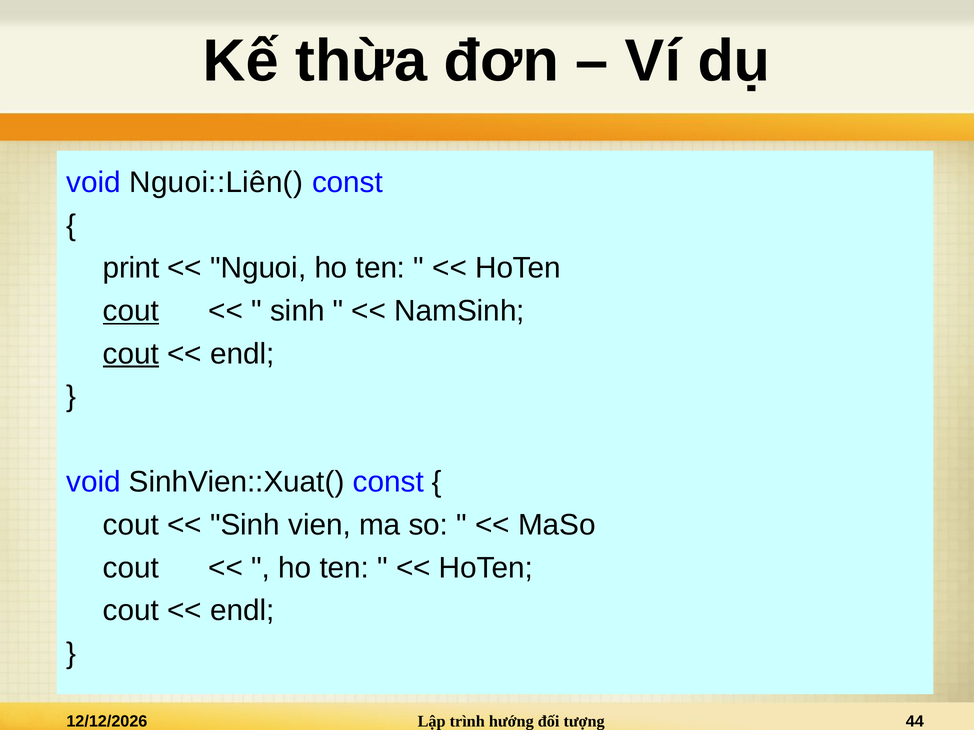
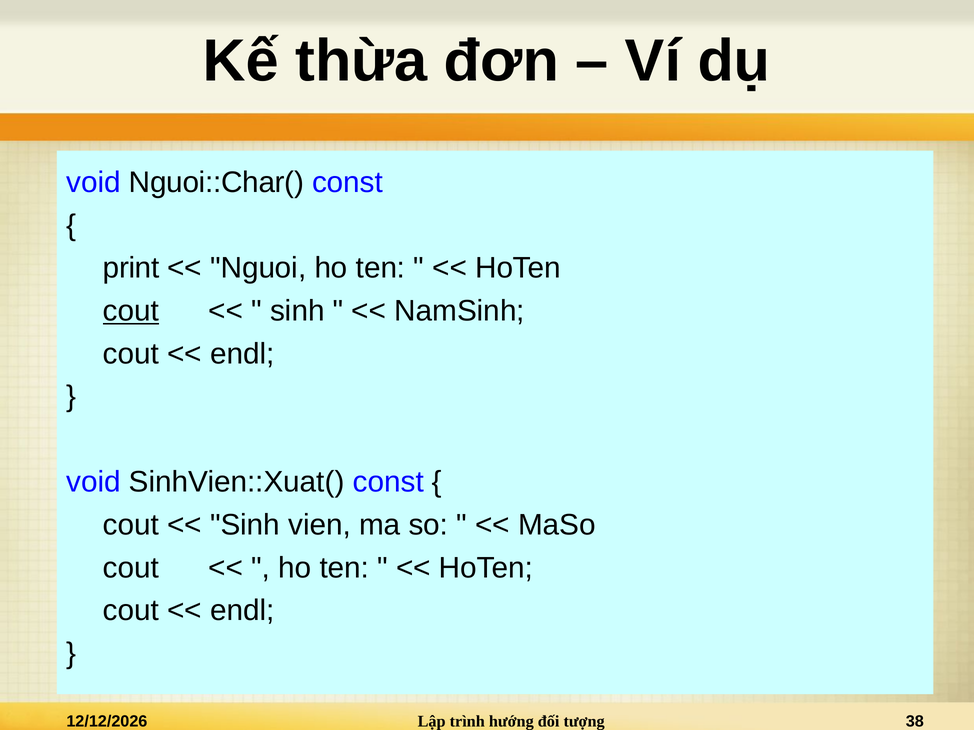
Nguoi::Liên(: Nguoi::Liên( -> Nguoi::Char(
cout at (131, 354) underline: present -> none
44: 44 -> 38
